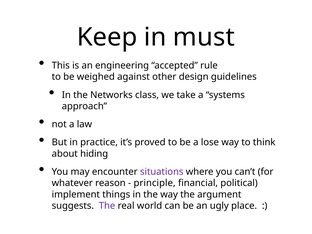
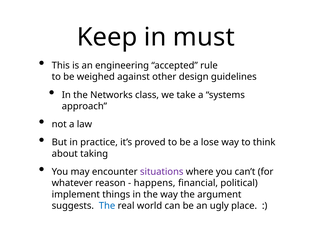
hiding: hiding -> taking
principle: principle -> happens
The at (107, 206) colour: purple -> blue
